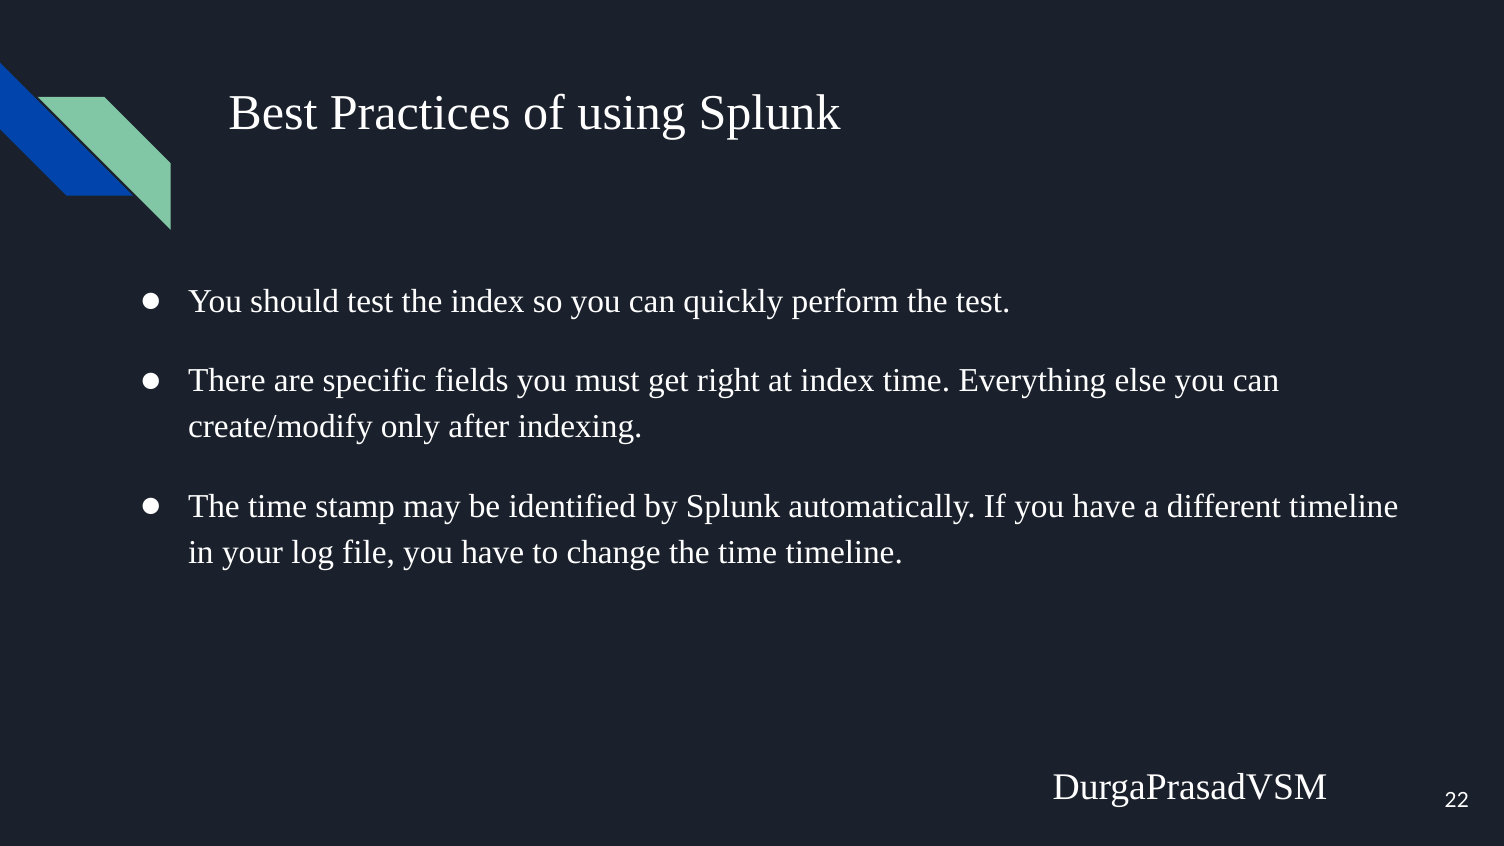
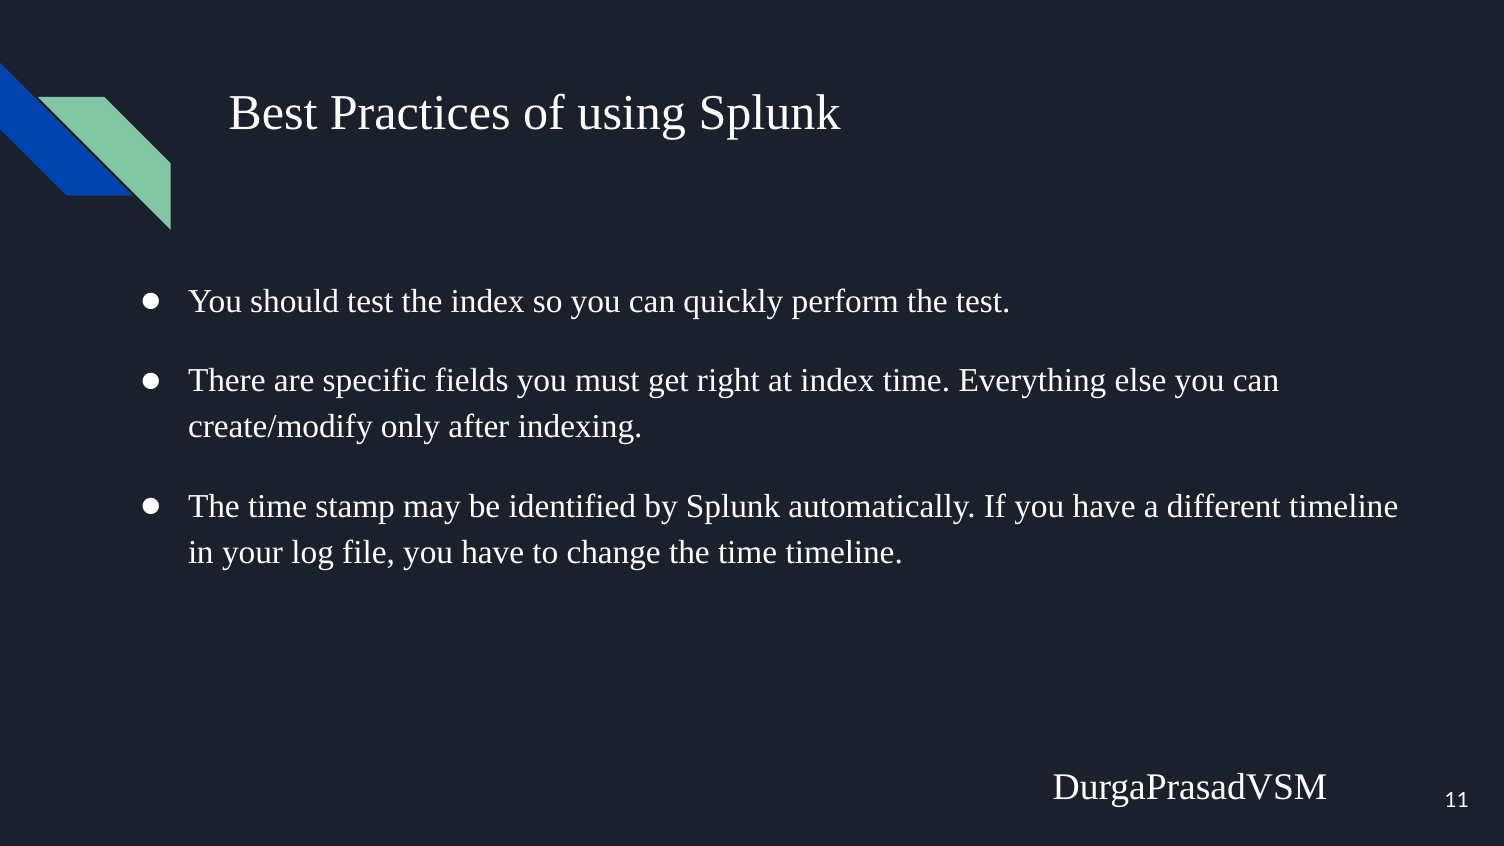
22: 22 -> 11
